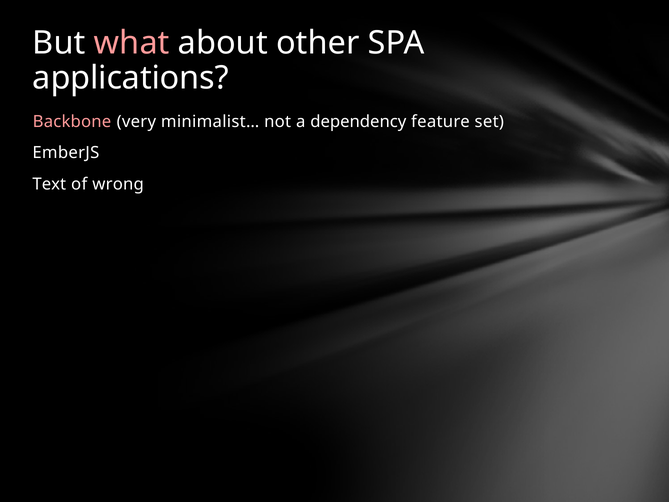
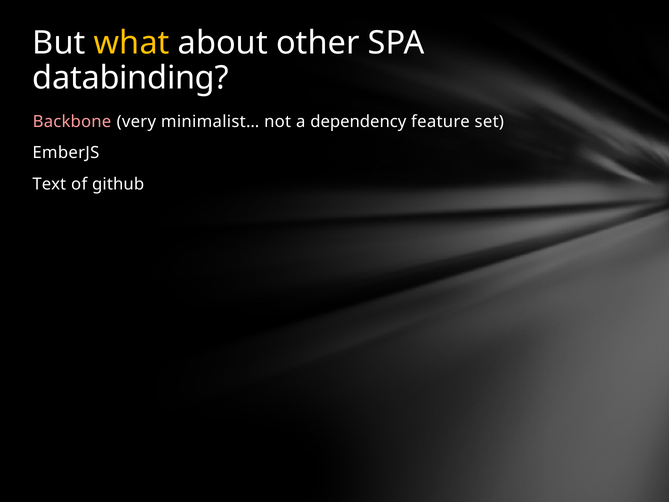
what colour: pink -> yellow
applications: applications -> databinding
wrong: wrong -> github
